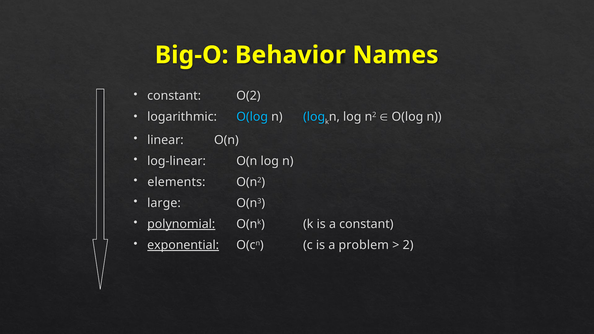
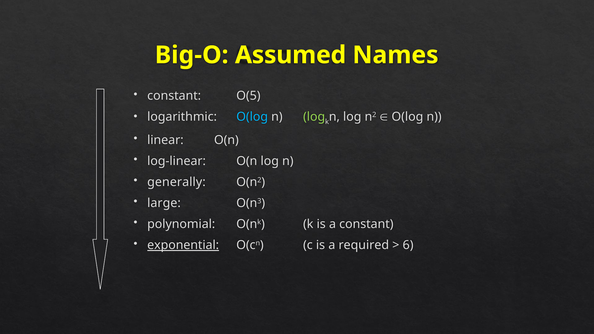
Behavior: Behavior -> Assumed
O(2: O(2 -> O(5
log at (314, 117) colour: light blue -> light green
elements: elements -> generally
polynomial underline: present -> none
problem: problem -> required
2: 2 -> 6
